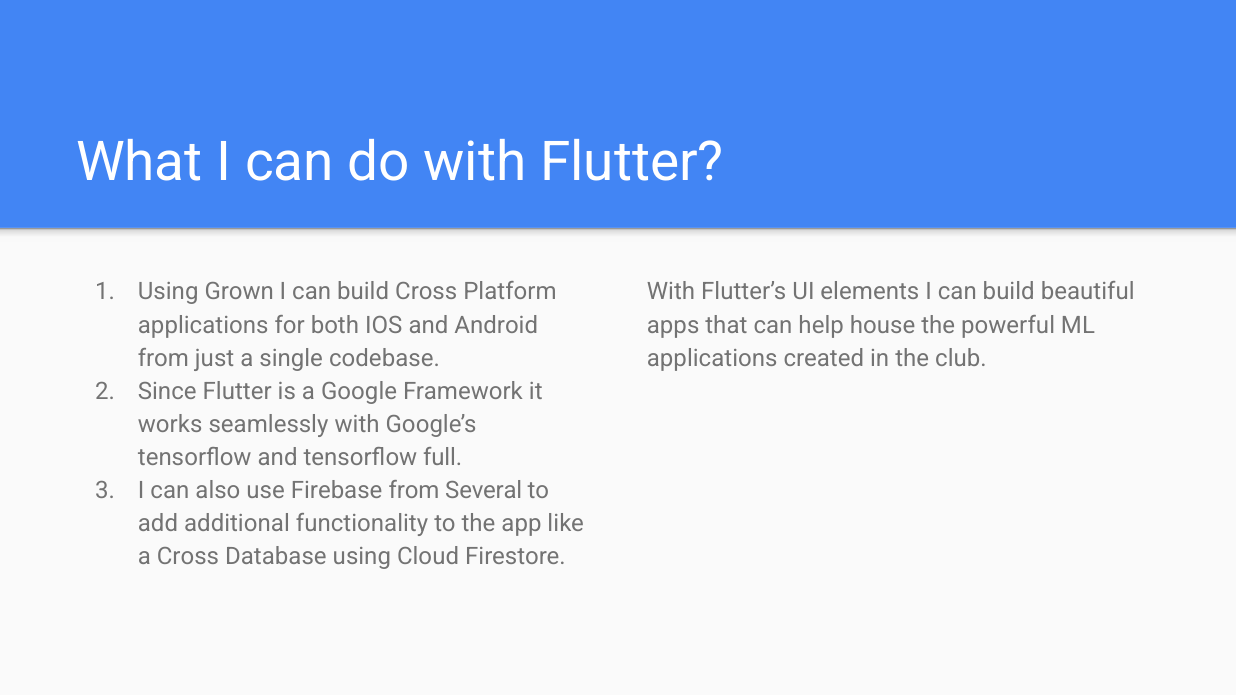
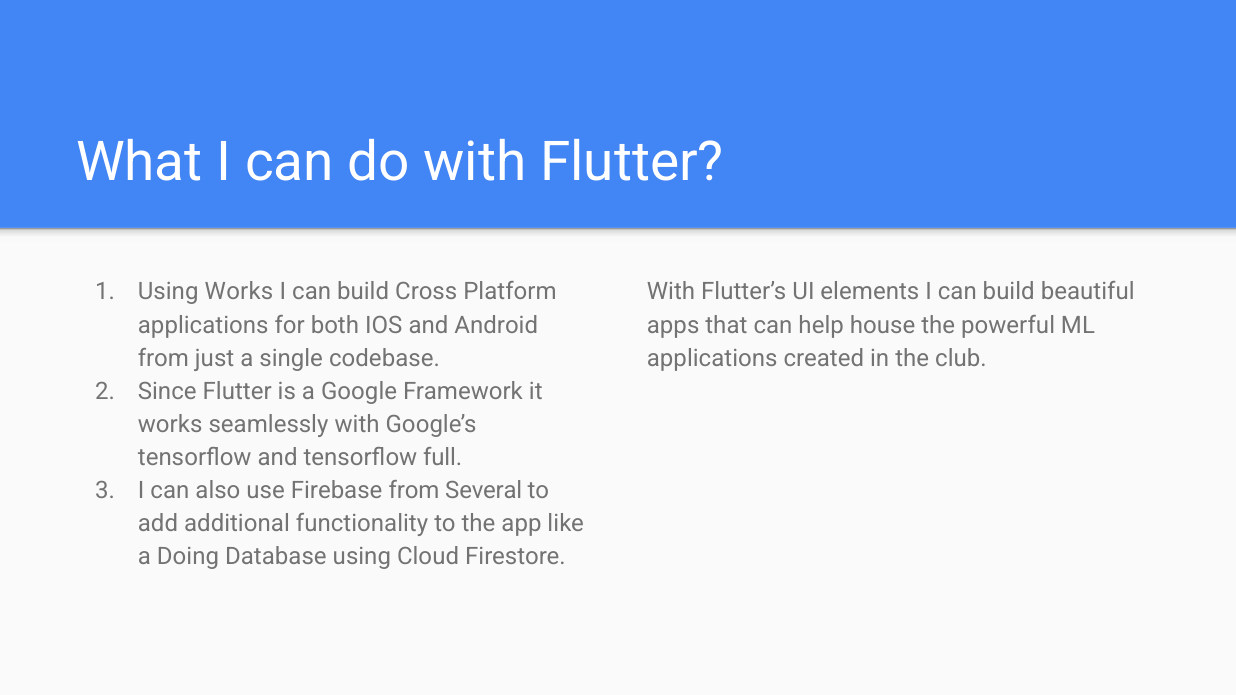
Using Grown: Grown -> Works
a Cross: Cross -> Doing
